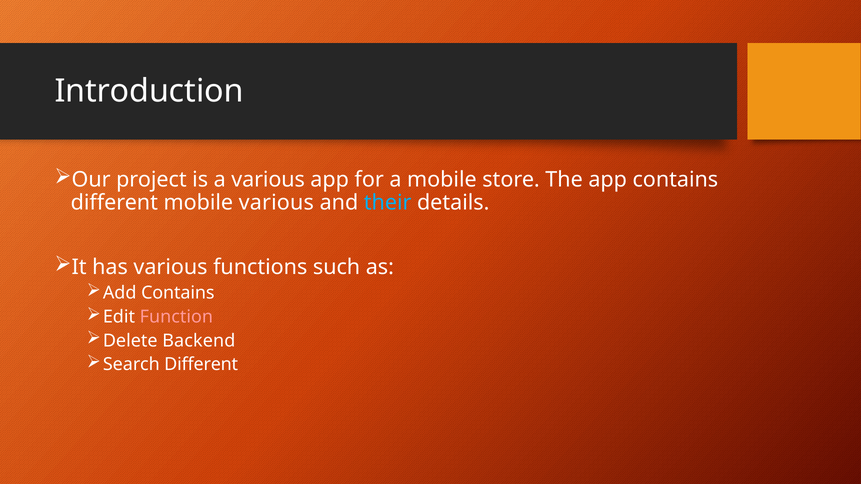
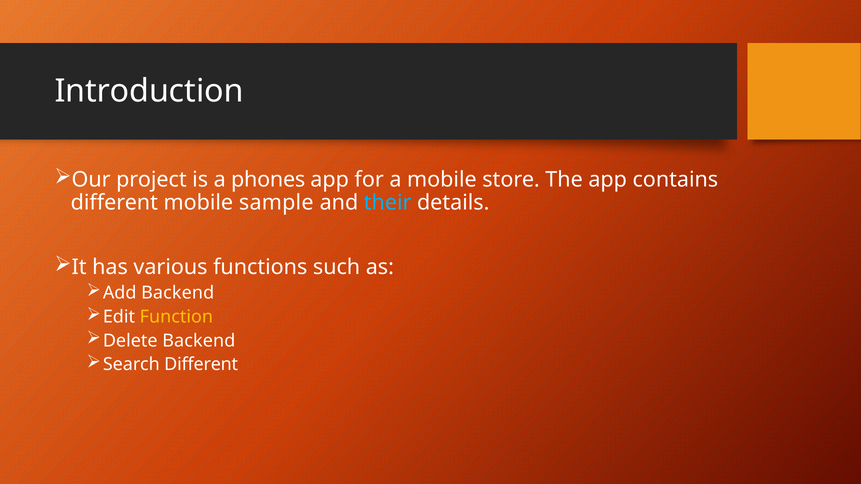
a various: various -> phones
mobile various: various -> sample
Add Contains: Contains -> Backend
Function colour: pink -> yellow
